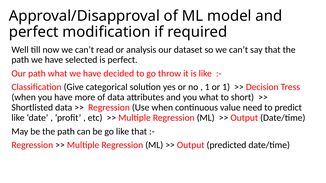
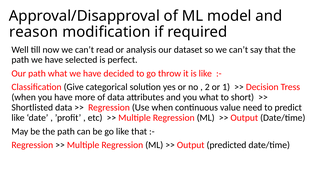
perfect at (34, 32): perfect -> reason
1 at (207, 87): 1 -> 2
